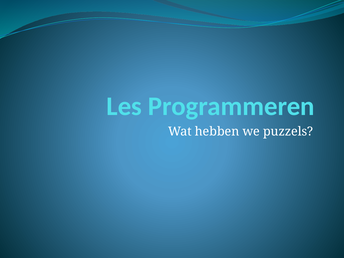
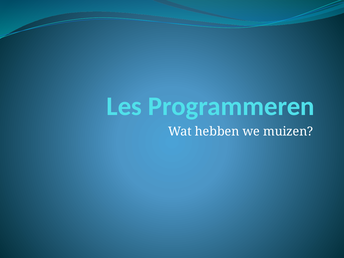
puzzels: puzzels -> muizen
